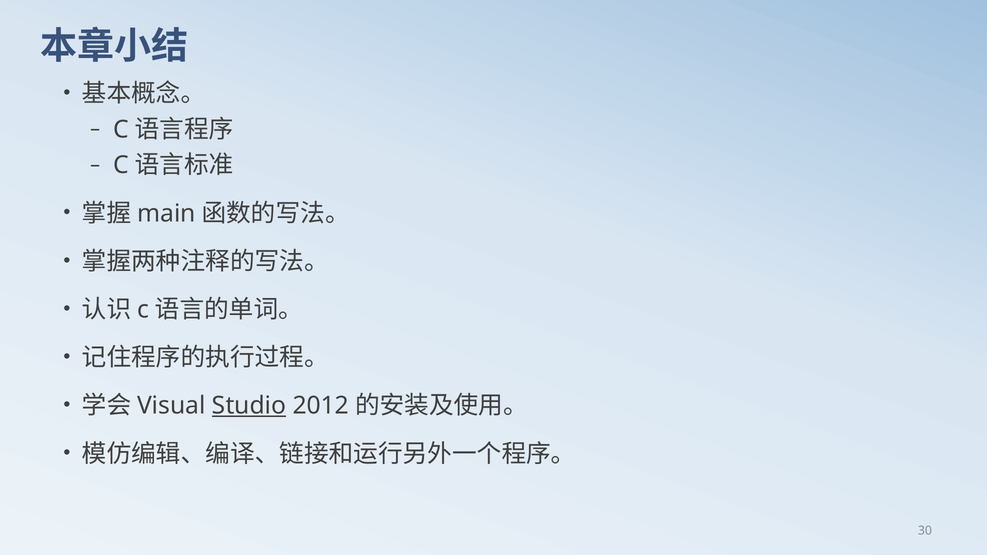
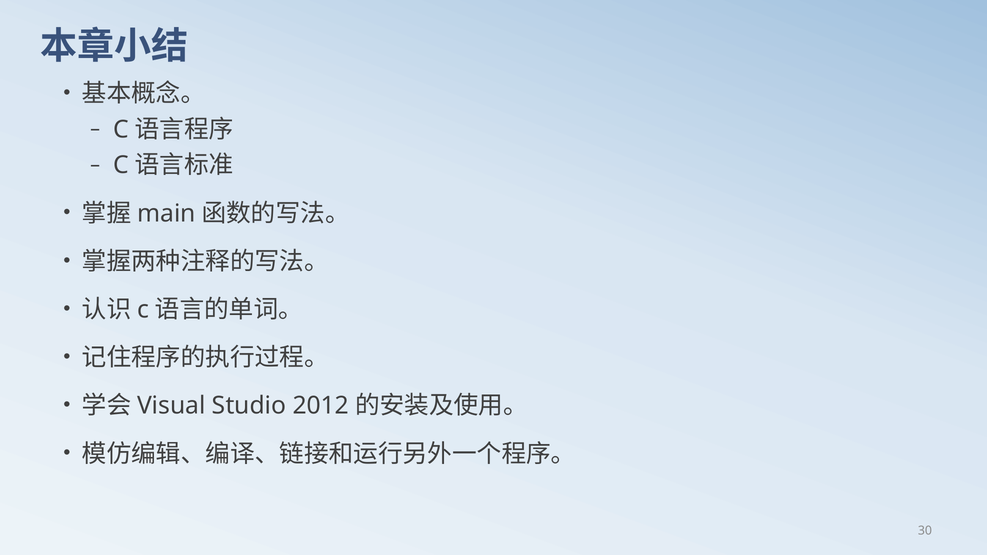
Studio underline: present -> none
